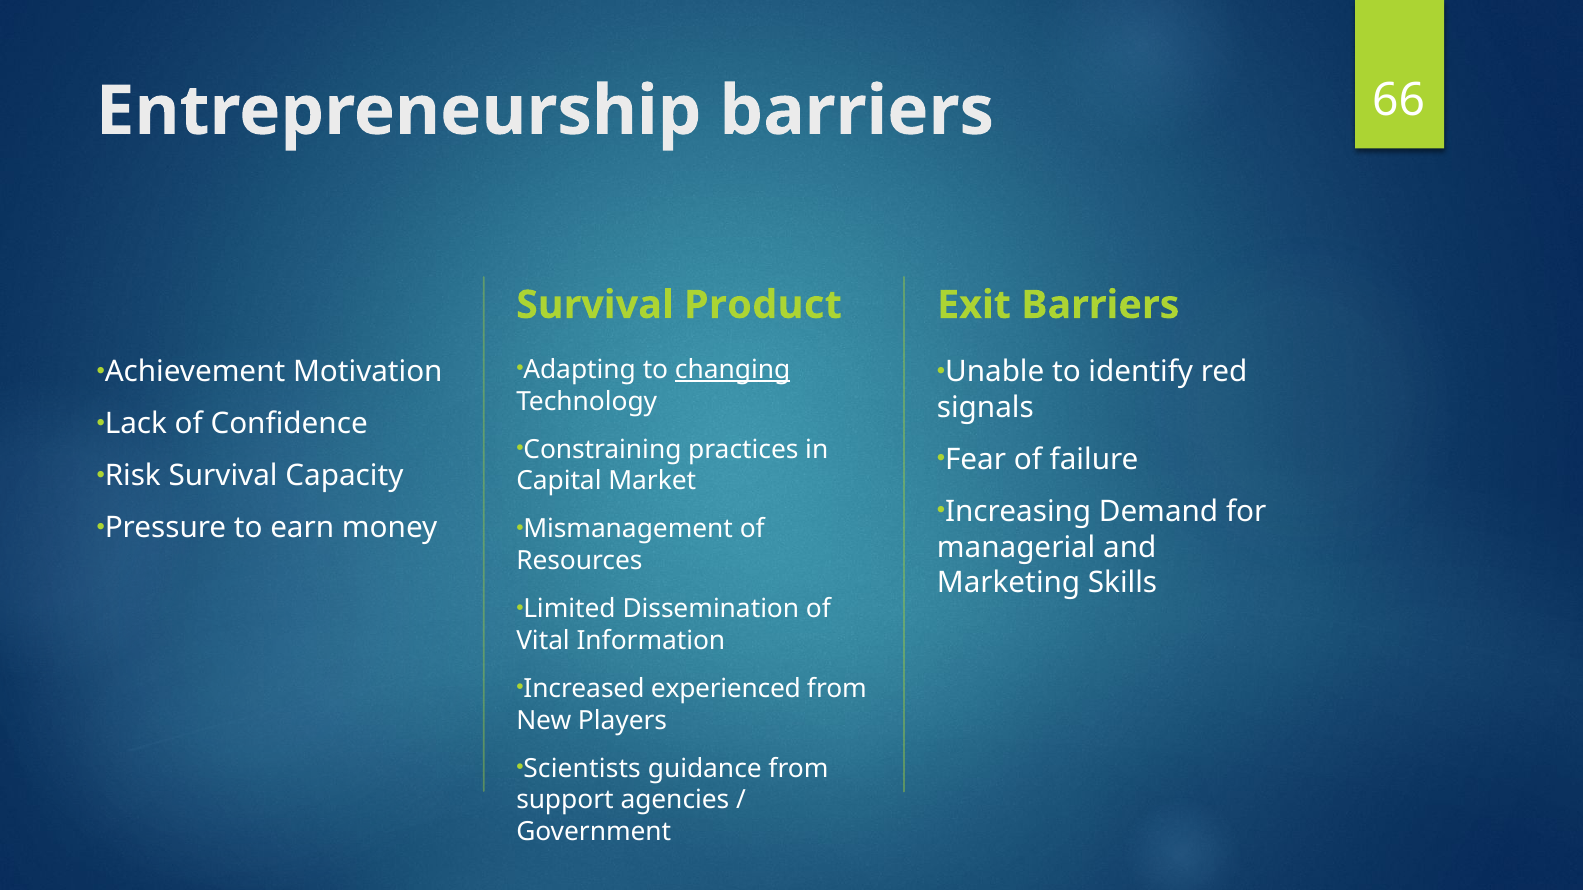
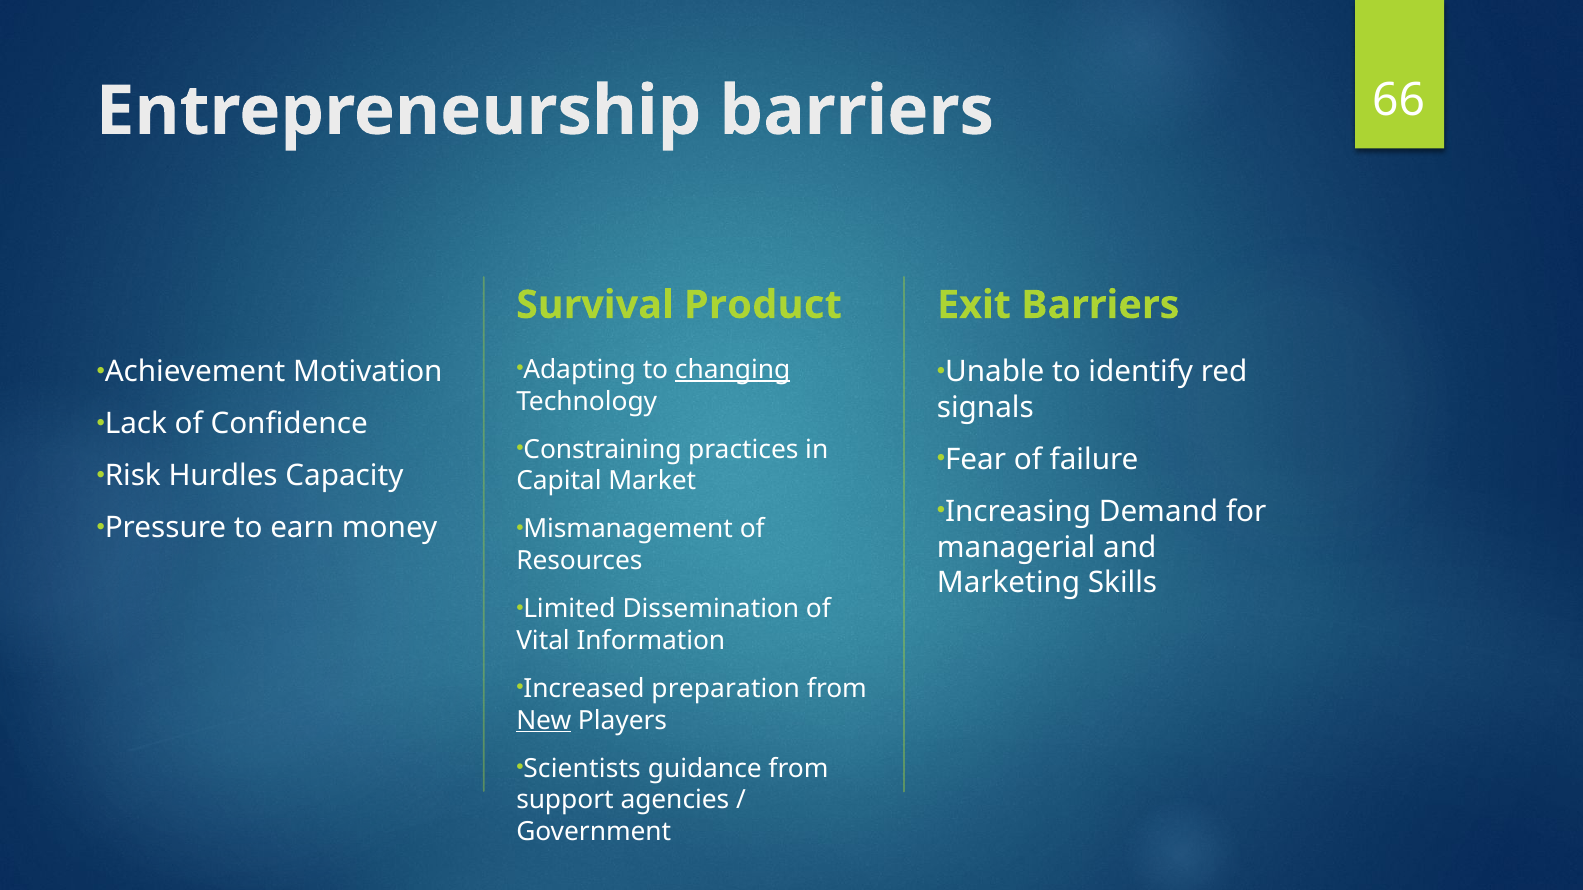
Risk Survival: Survival -> Hurdles
experienced: experienced -> preparation
New underline: none -> present
